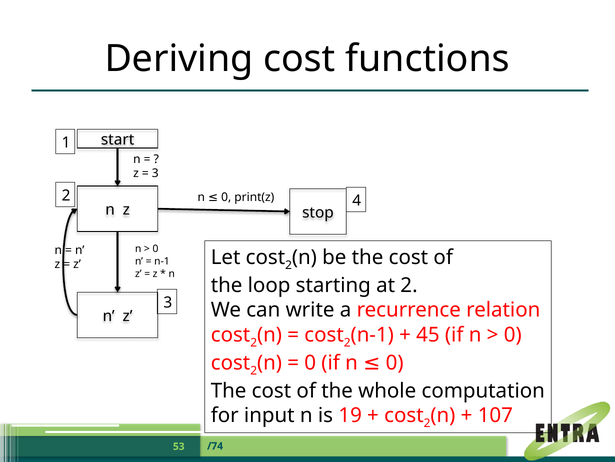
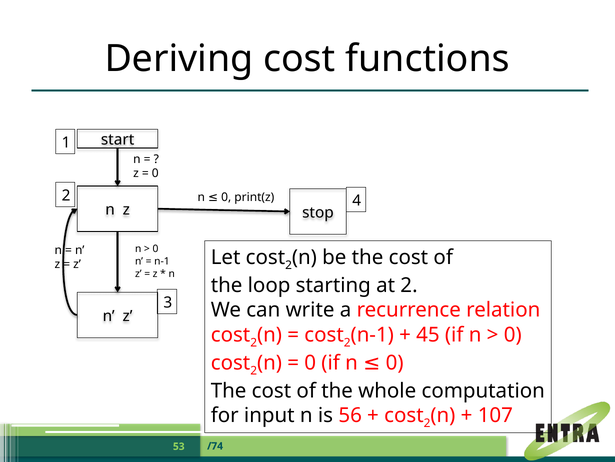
3 at (155, 173): 3 -> 0
19: 19 -> 56
